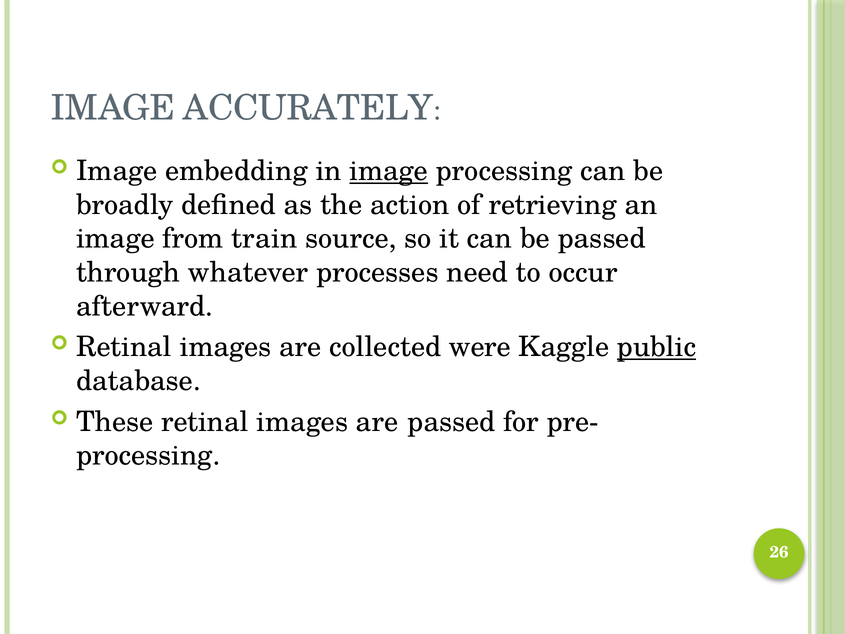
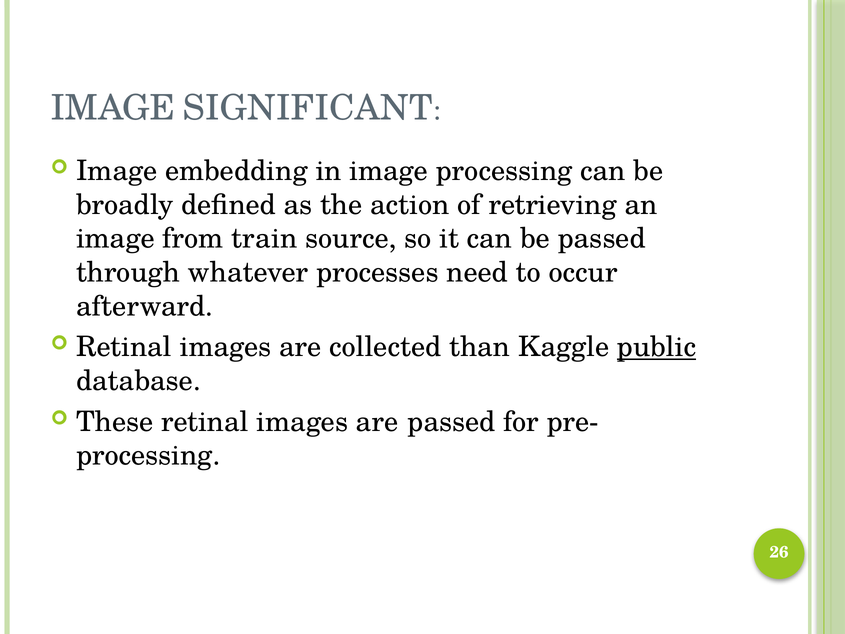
ACCURATELY: ACCURATELY -> SIGNIFICANT
image at (389, 171) underline: present -> none
were: were -> than
